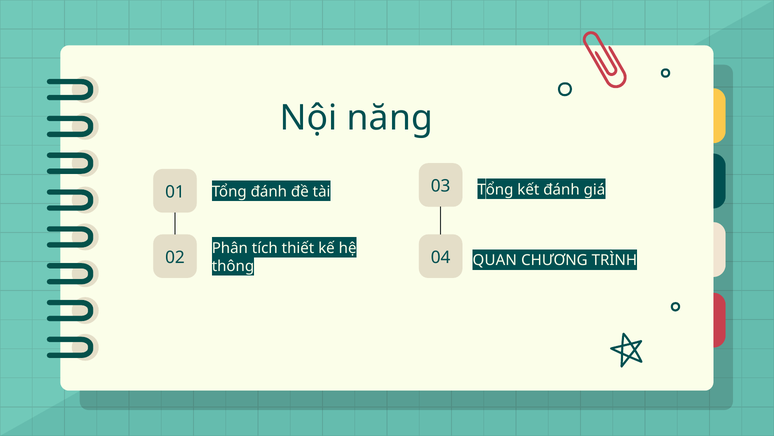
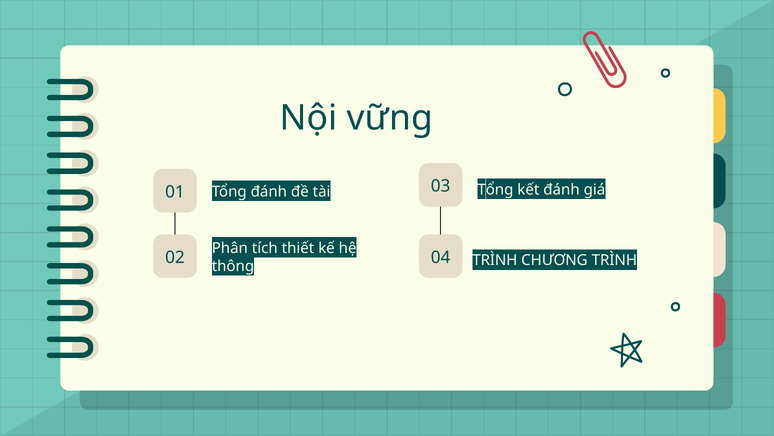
năng: năng -> vững
QUAN at (495, 260): QUAN -> TRÌNH
